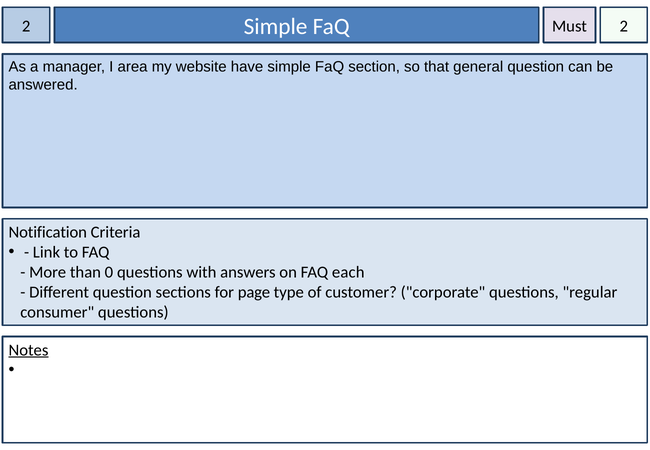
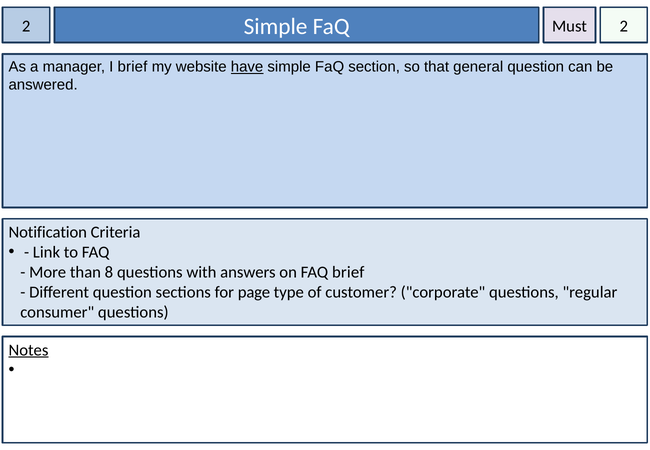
I area: area -> brief
have underline: none -> present
0: 0 -> 8
FAQ each: each -> brief
